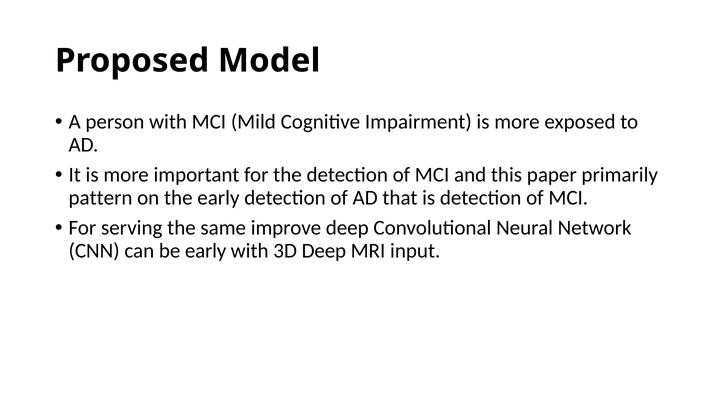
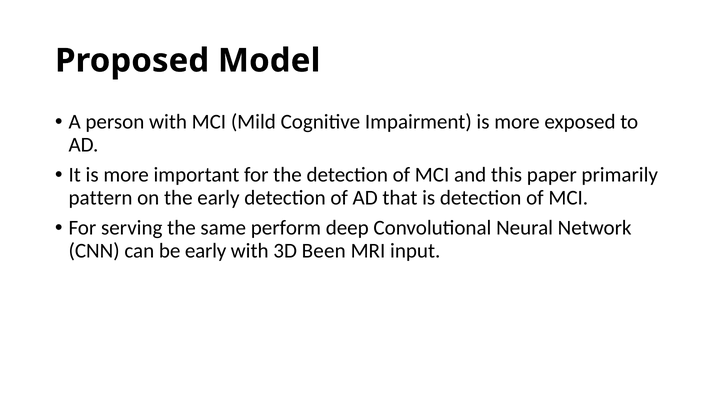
improve: improve -> perform
3D Deep: Deep -> Been
